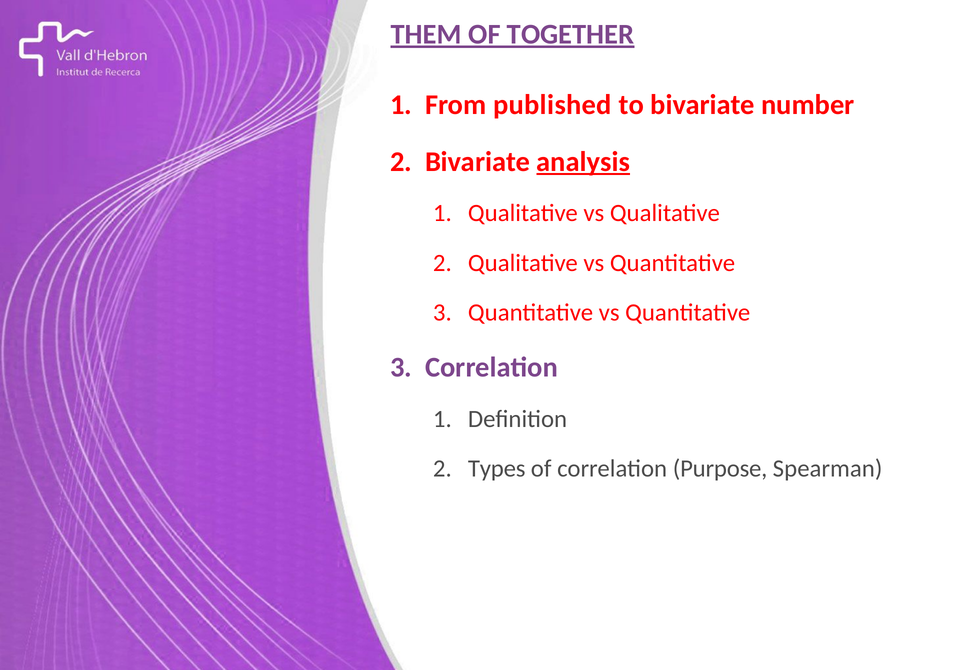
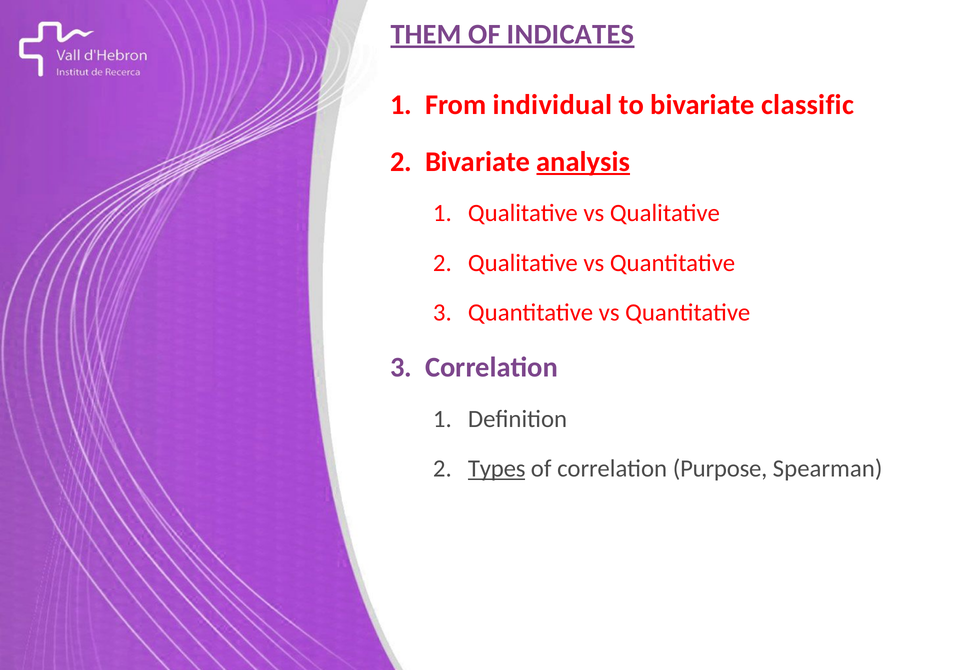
TOGETHER: TOGETHER -> INDICATES
published: published -> individual
number: number -> classific
Types underline: none -> present
